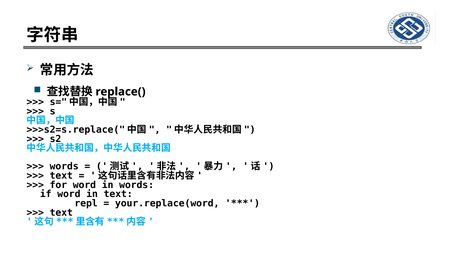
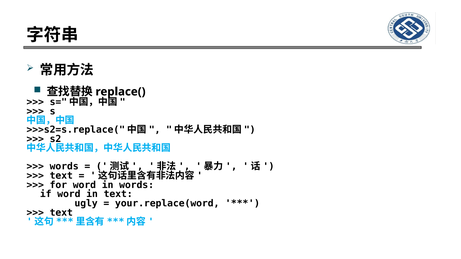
repl: repl -> ugly
